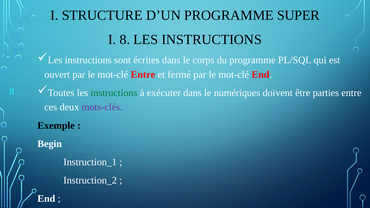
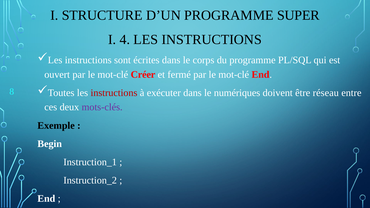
I 8: 8 -> 4
mot-clé Entre: Entre -> Créer
instructions at (114, 93) colour: green -> red
parties: parties -> réseau
